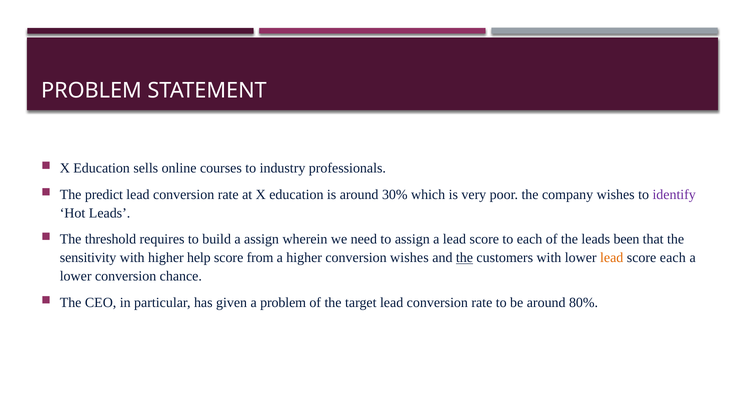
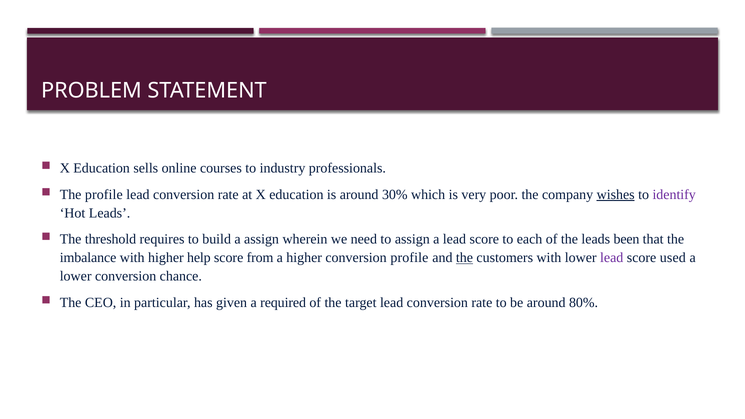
The predict: predict -> profile
wishes at (616, 194) underline: none -> present
sensitivity: sensitivity -> imbalance
conversion wishes: wishes -> profile
lead at (612, 258) colour: orange -> purple
score each: each -> used
a problem: problem -> required
